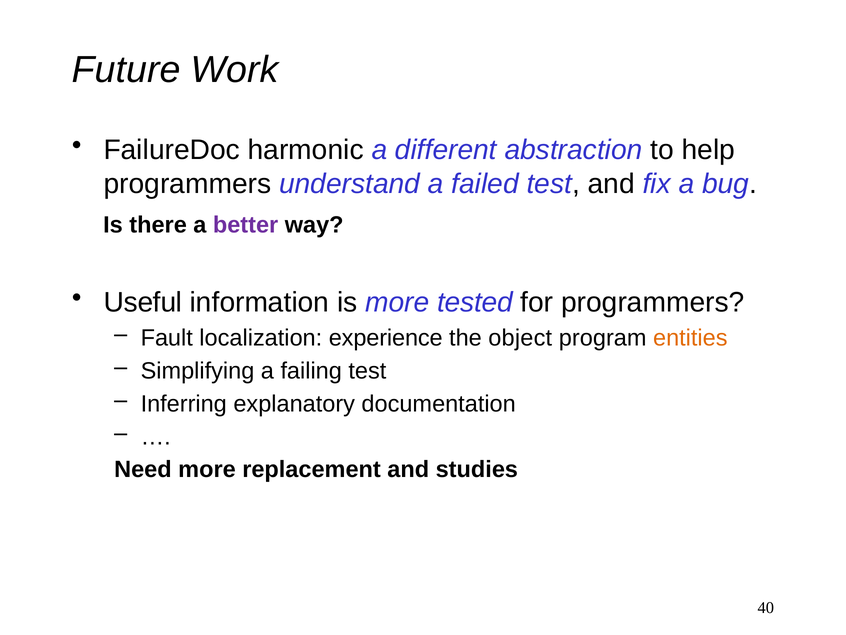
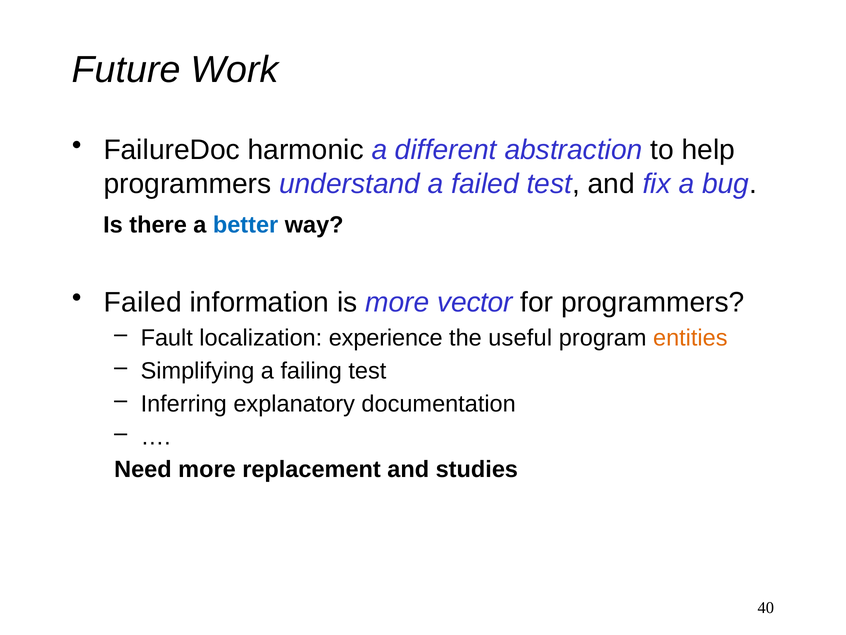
better colour: purple -> blue
Useful at (143, 302): Useful -> Failed
tested: tested -> vector
object: object -> useful
